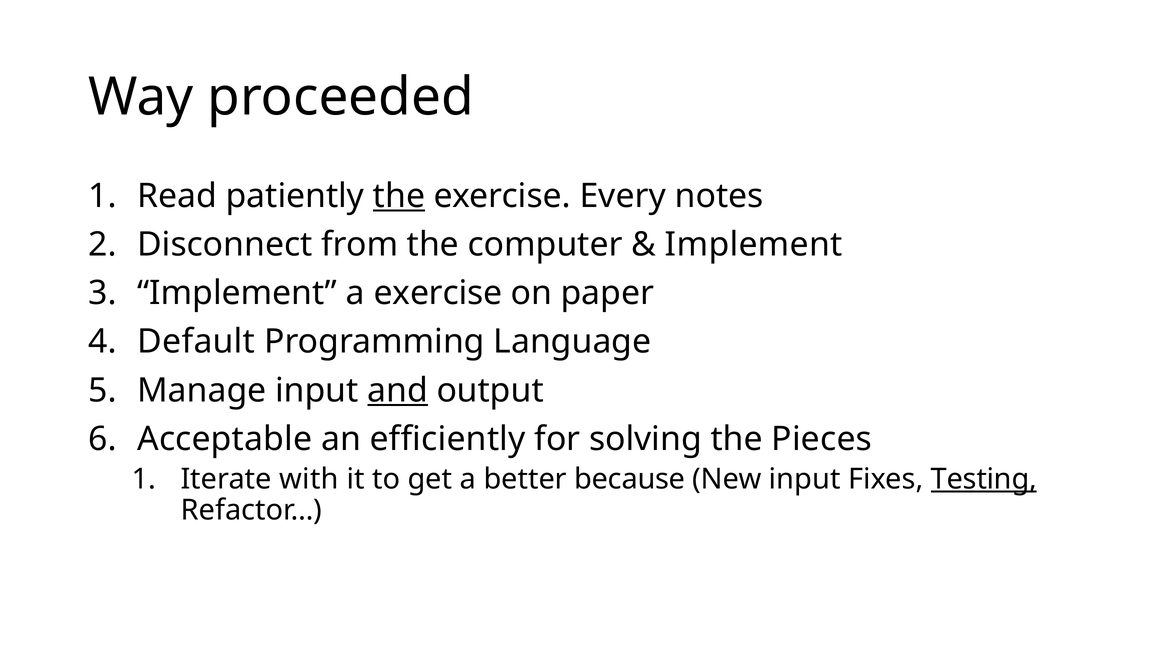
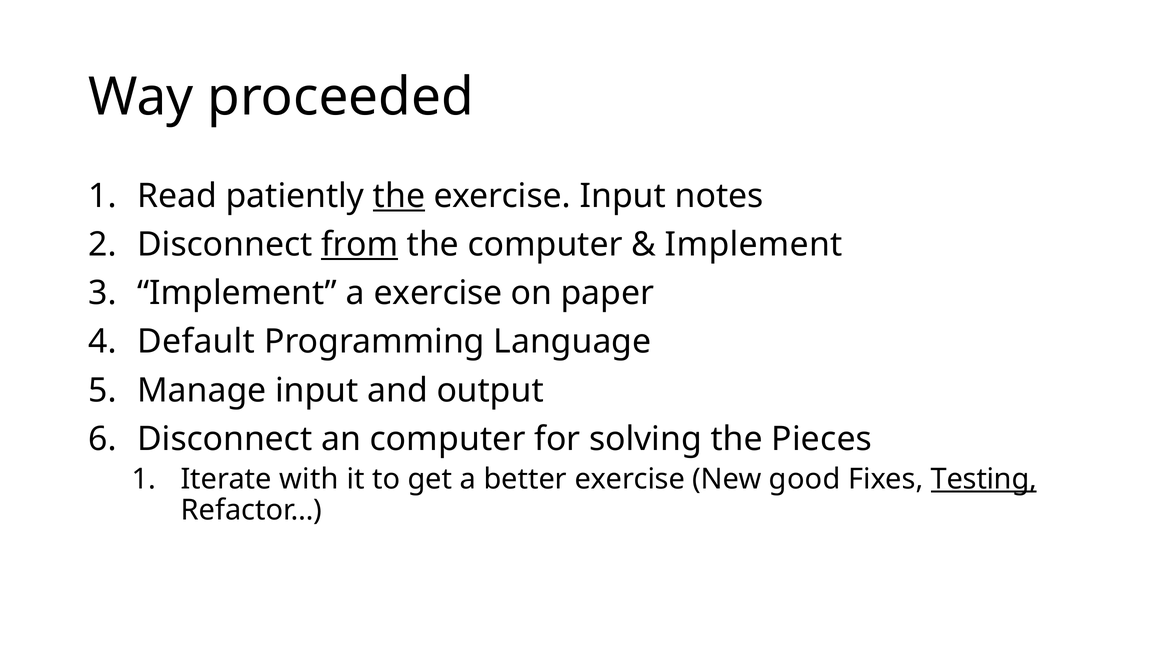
exercise Every: Every -> Input
from underline: none -> present
and underline: present -> none
Acceptable at (225, 439): Acceptable -> Disconnect
an efficiently: efficiently -> computer
better because: because -> exercise
New input: input -> good
